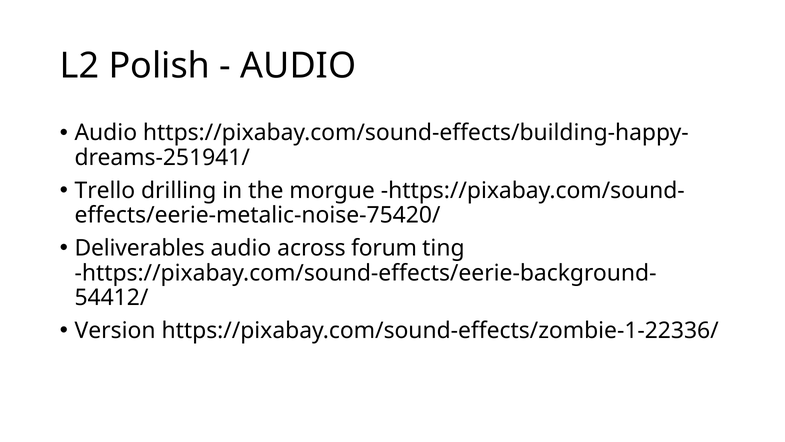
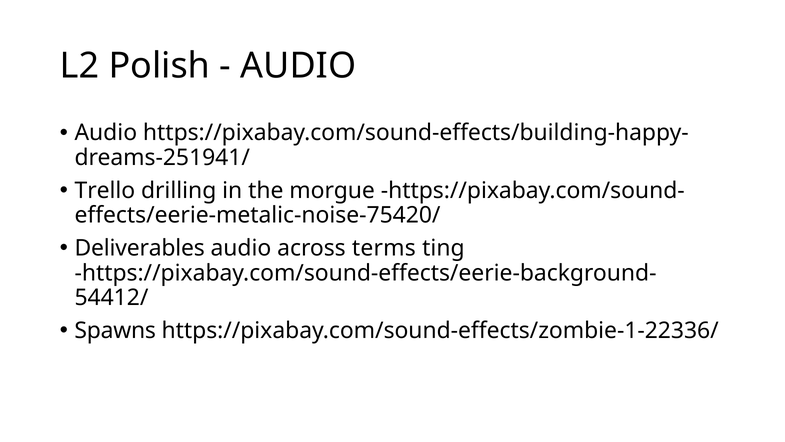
forum: forum -> terms
Version: Version -> Spawns
